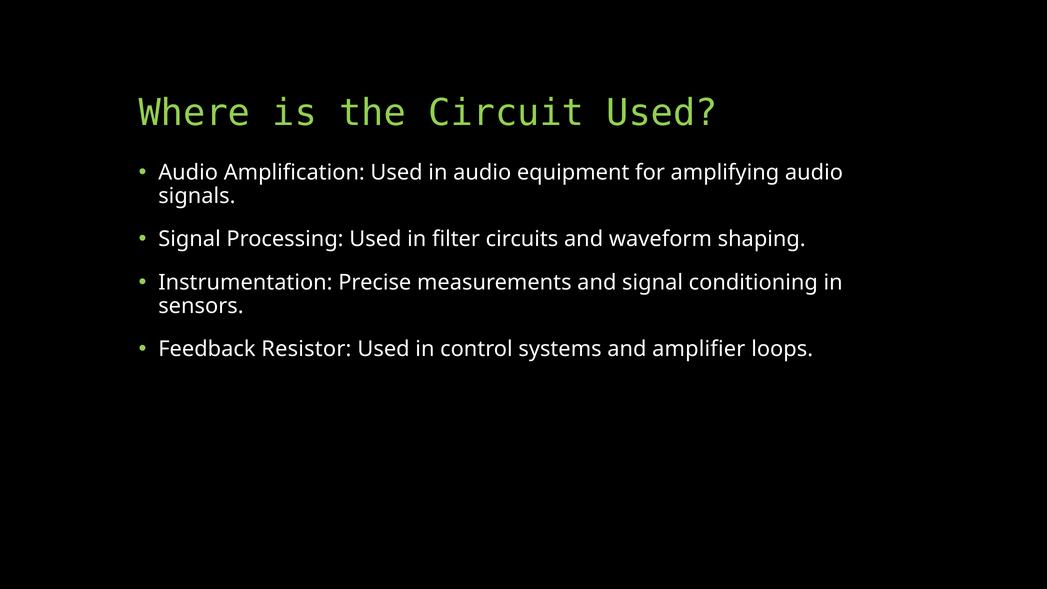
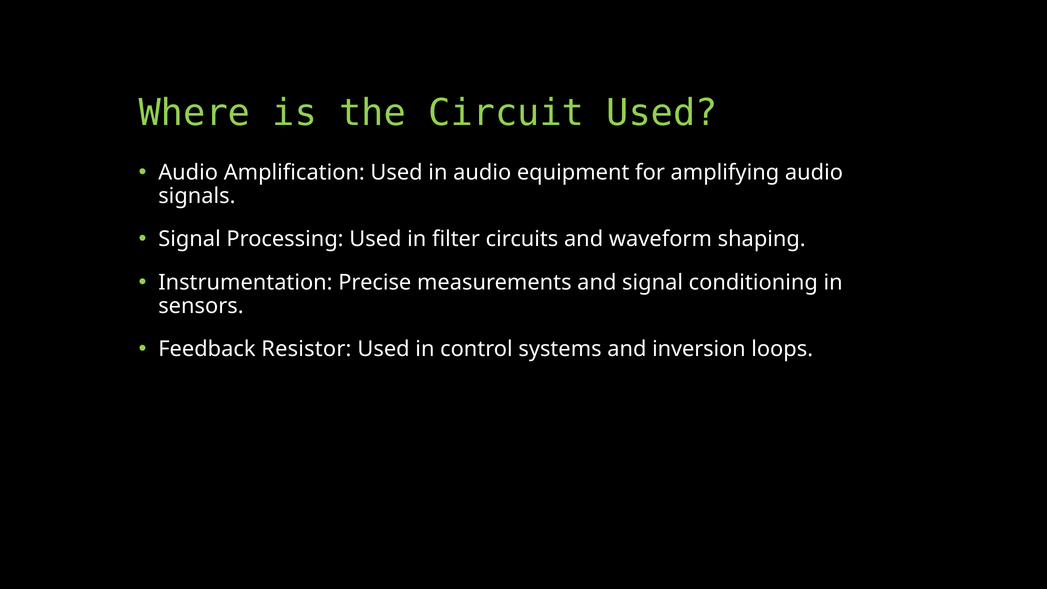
amplifier: amplifier -> inversion
